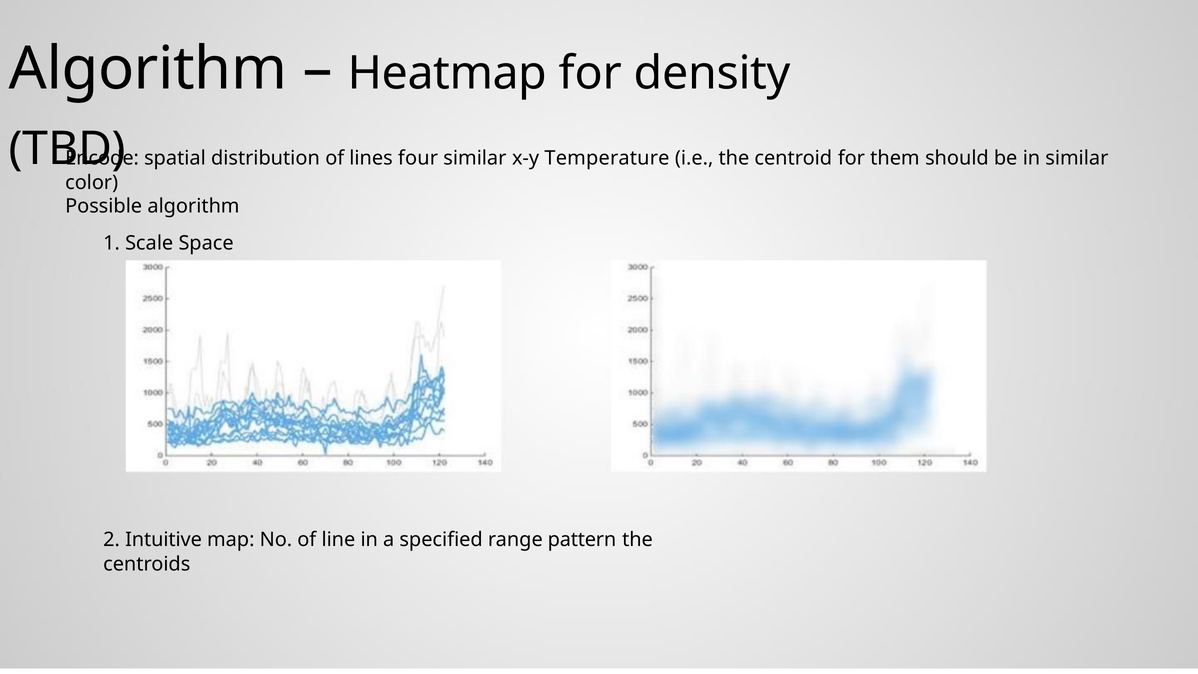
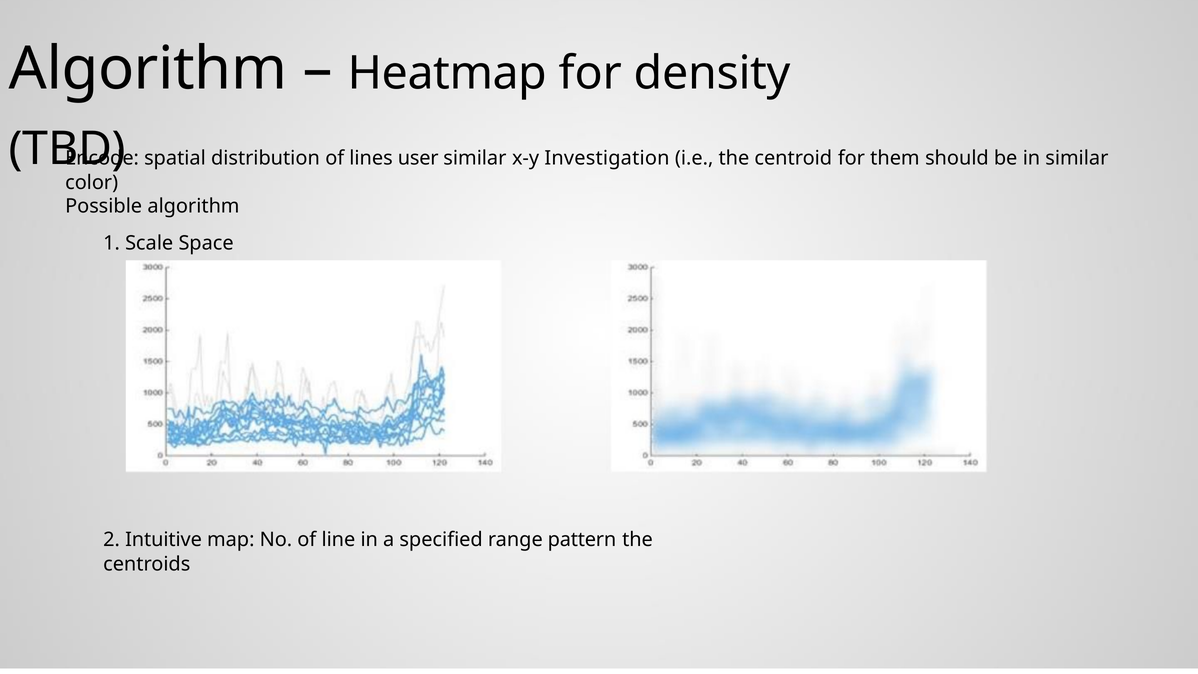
four: four -> user
Temperature: Temperature -> Investigation
